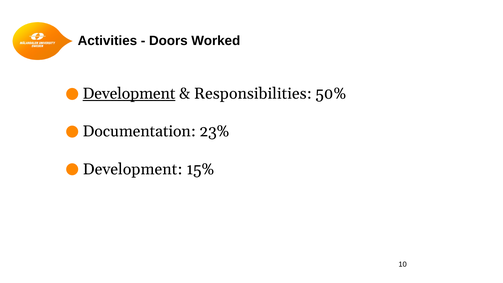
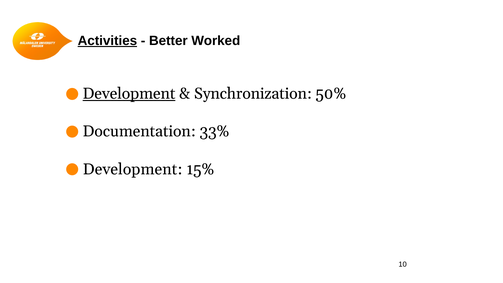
Activities underline: none -> present
Doors: Doors -> Better
Responsibilities: Responsibilities -> Synchronization
23%: 23% -> 33%
